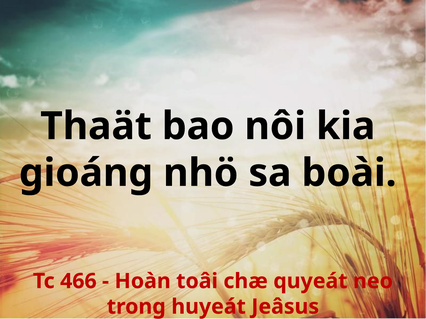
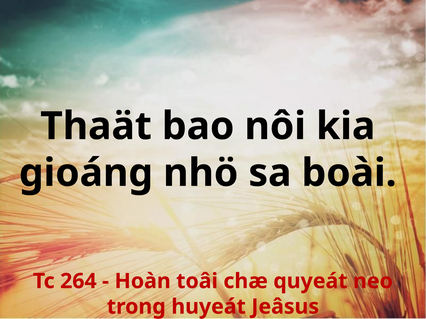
466: 466 -> 264
